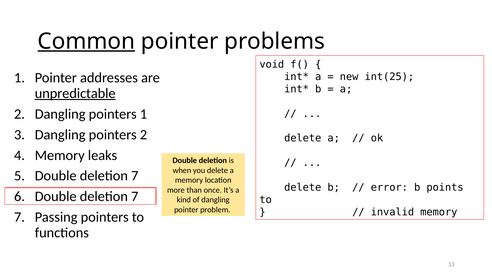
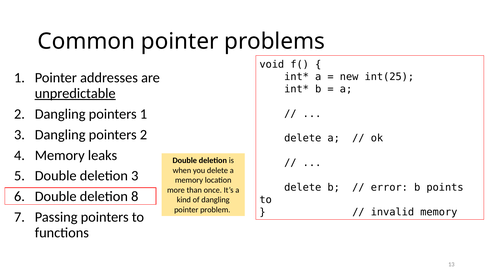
Common underline: present -> none
7 at (135, 176): 7 -> 3
7 at (135, 196): 7 -> 8
